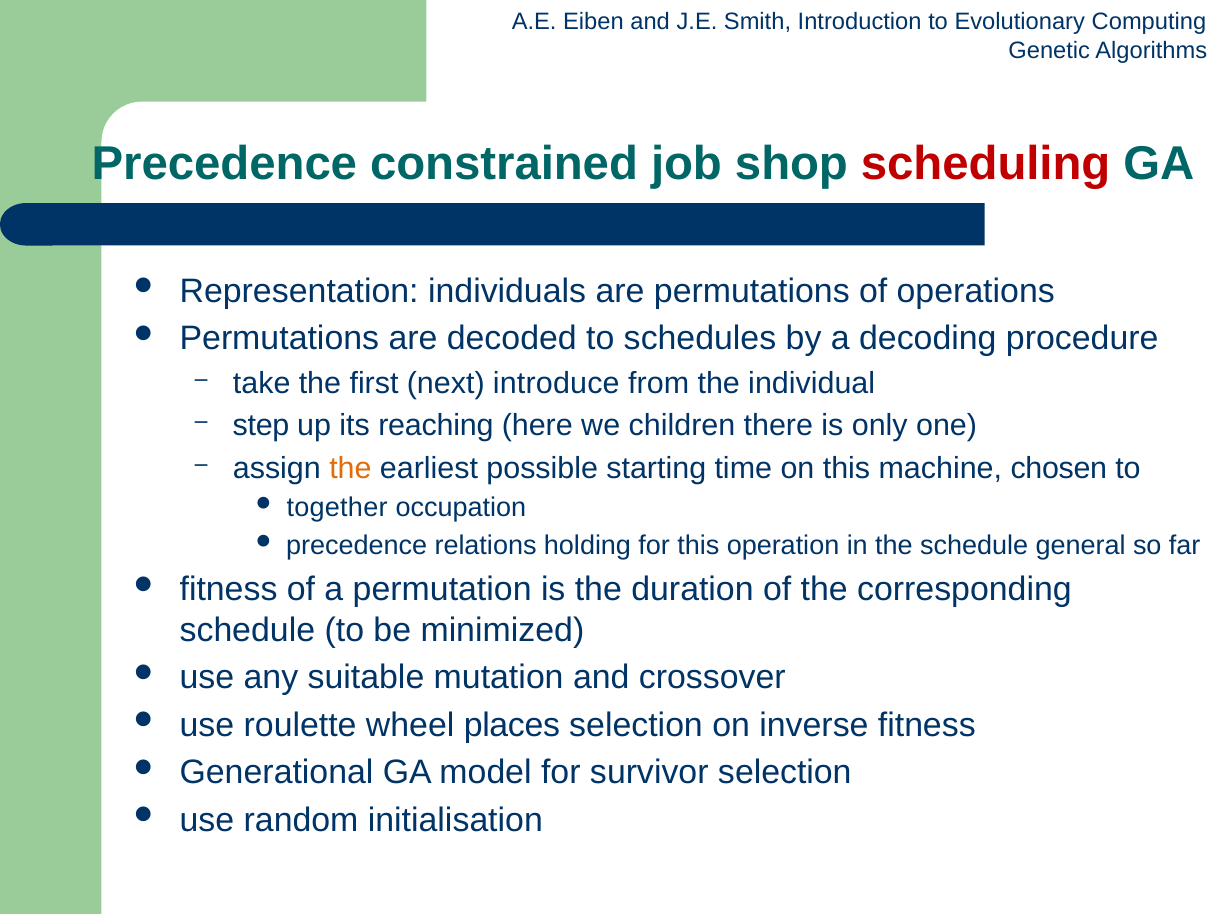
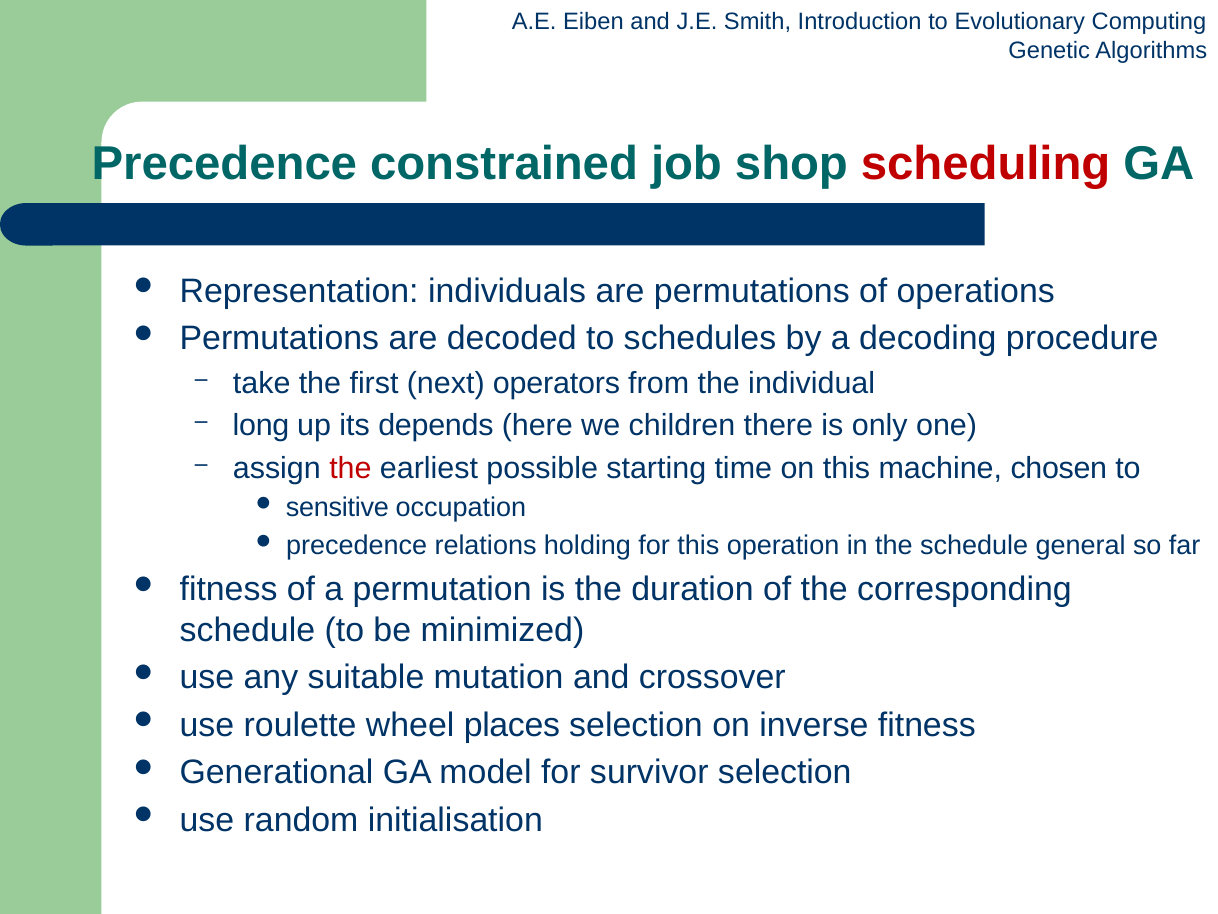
introduce: introduce -> operators
step: step -> long
reaching: reaching -> depends
the at (350, 468) colour: orange -> red
together: together -> sensitive
